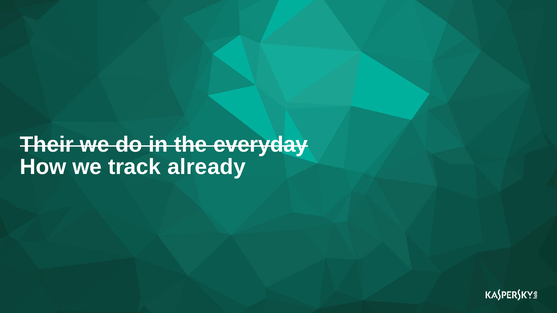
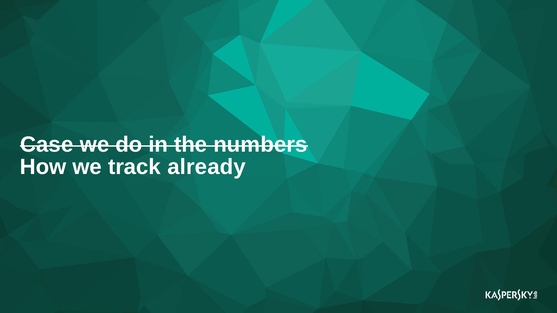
Their: Their -> Case
everyday: everyday -> numbers
